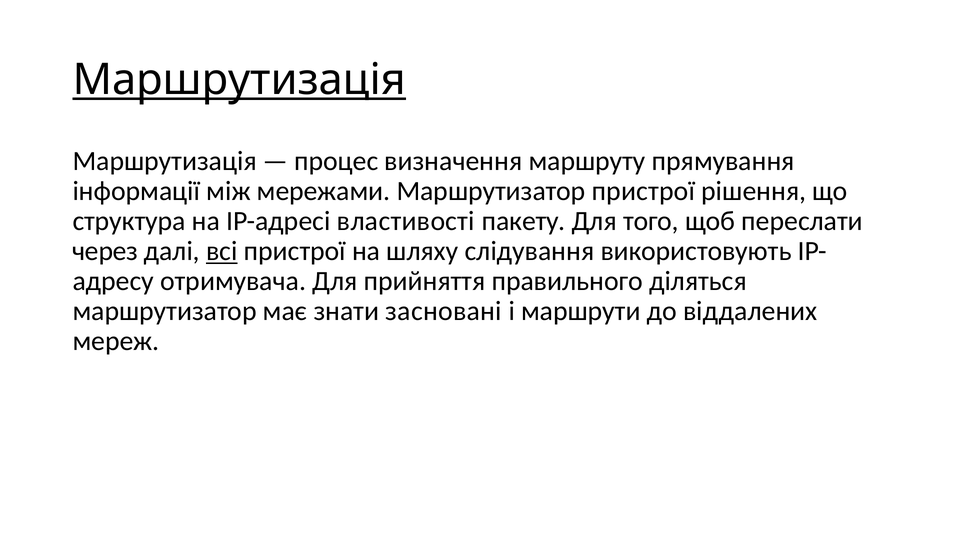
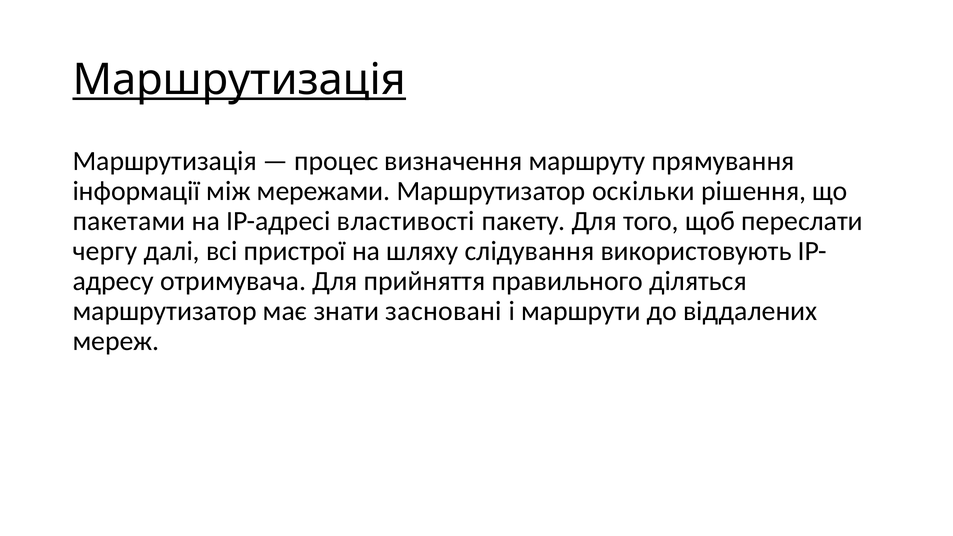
Маршрутизатор пристрої: пристрої -> оскільки
структура: структура -> пакетами
через: через -> чергу
всі underline: present -> none
